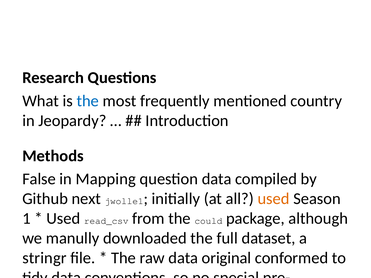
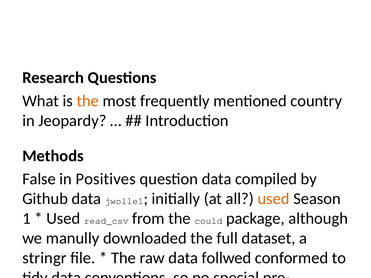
the at (88, 101) colour: blue -> orange
in Mapping: Mapping -> Positives
Github next: next -> data
data original: original -> follwed
